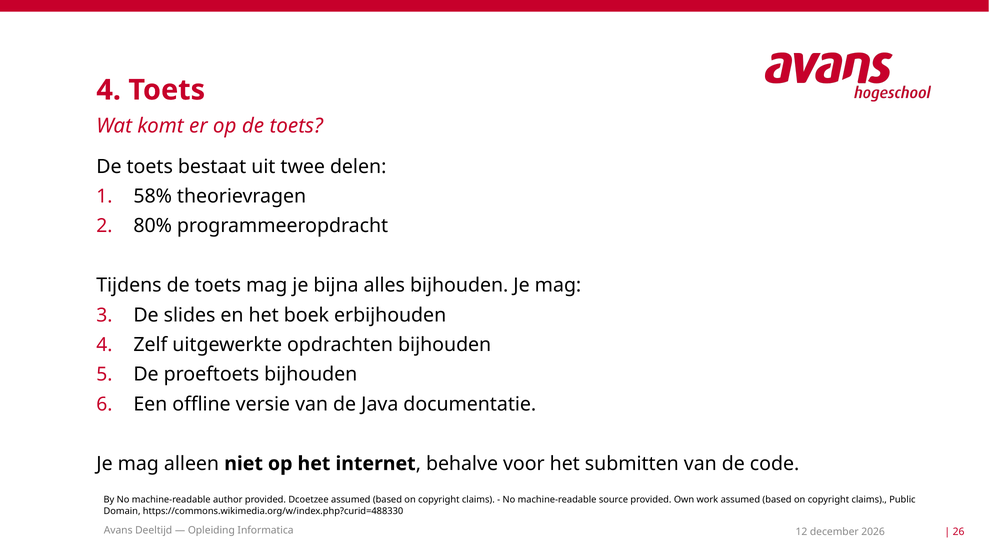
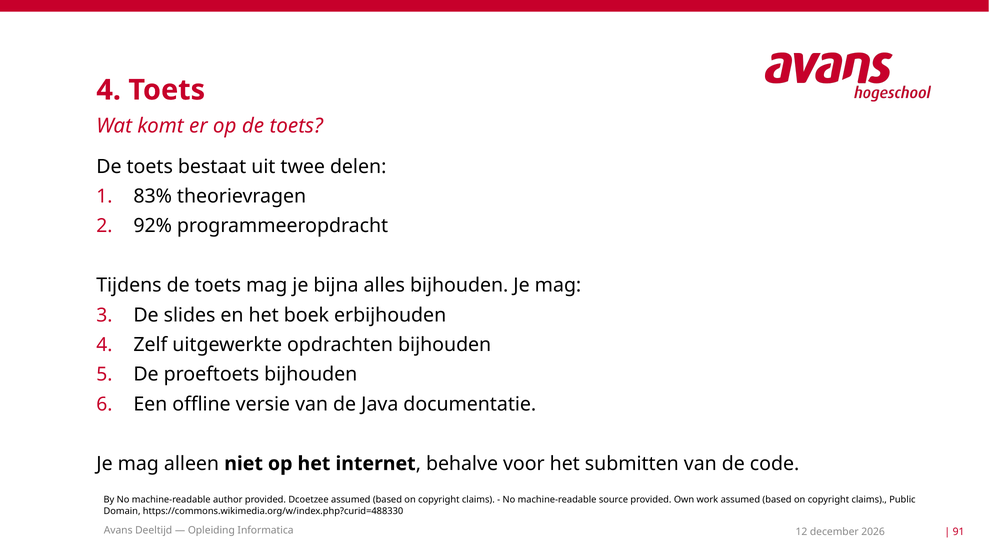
58%: 58% -> 83%
80%: 80% -> 92%
26: 26 -> 91
